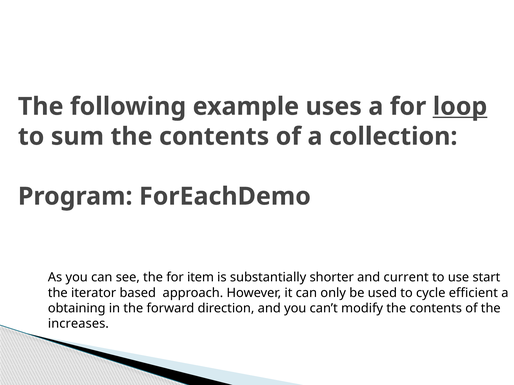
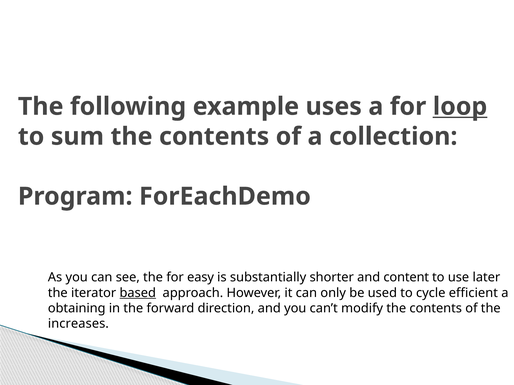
item: item -> easy
current: current -> content
start: start -> later
based underline: none -> present
